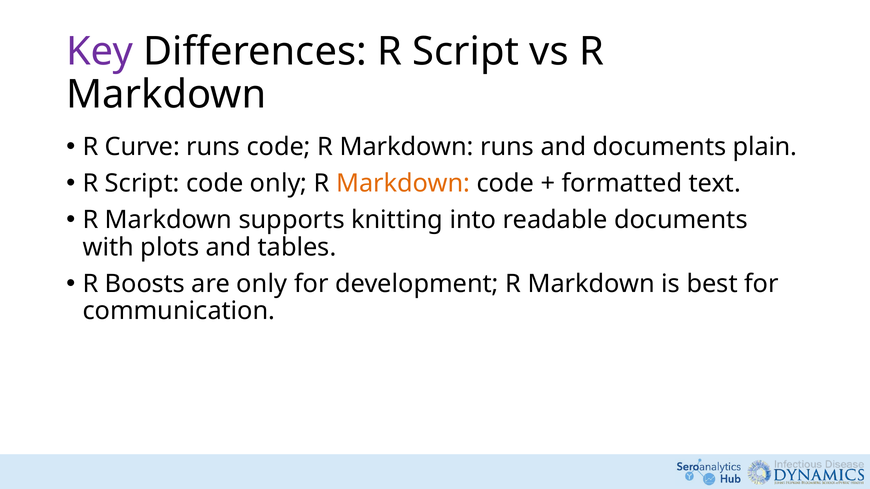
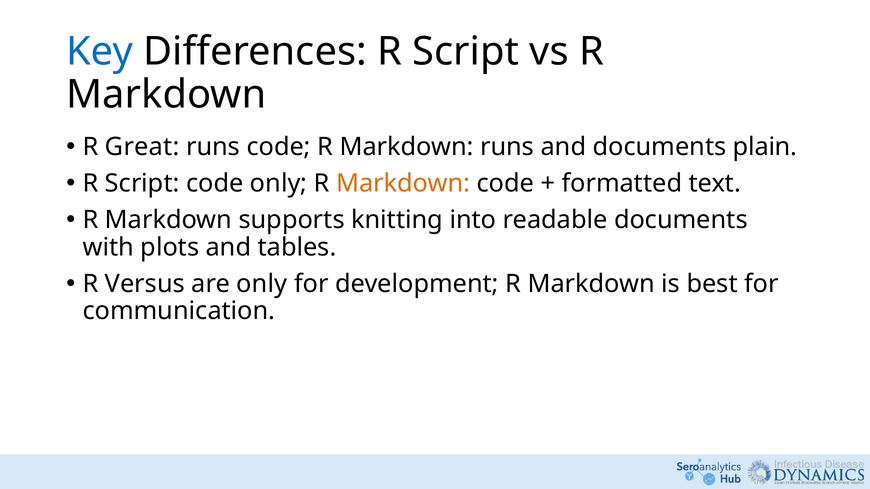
Key colour: purple -> blue
Curve: Curve -> Great
Boosts: Boosts -> Versus
